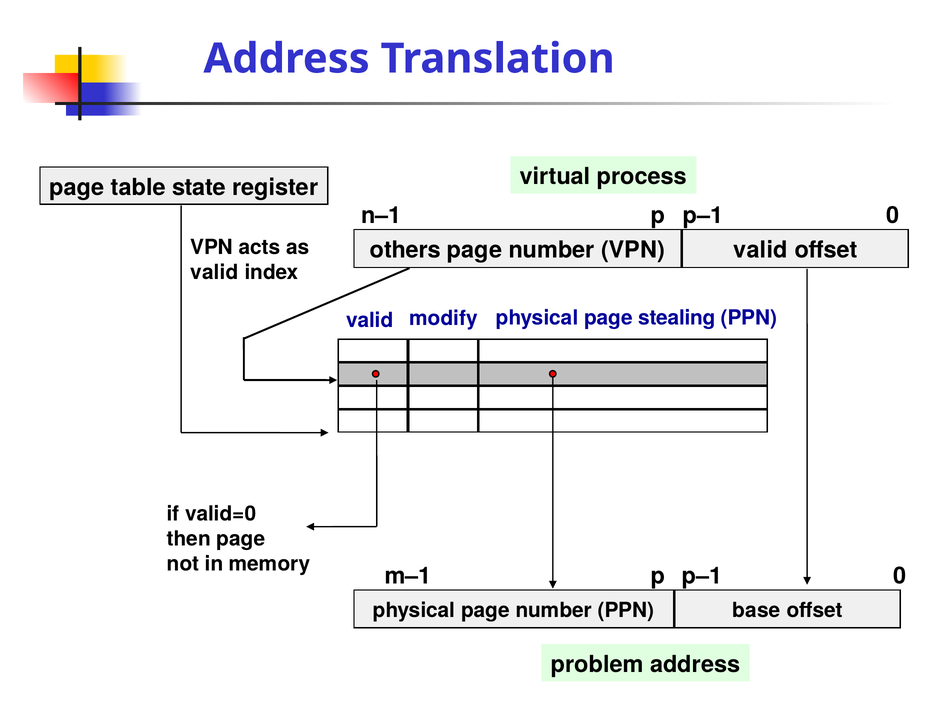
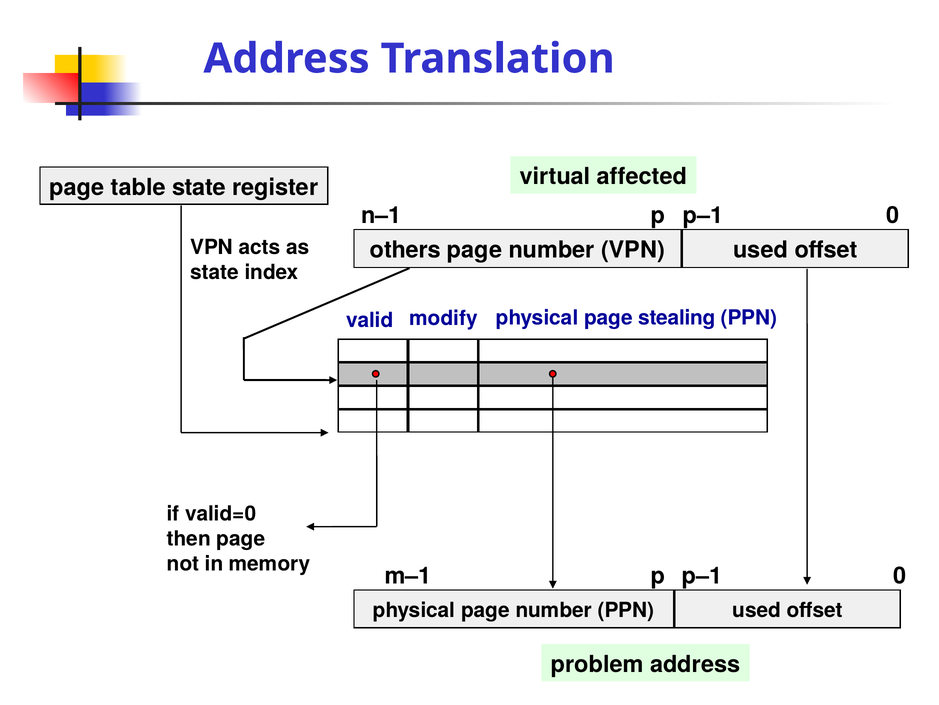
process: process -> affected
VPN valid: valid -> used
valid at (215, 272): valid -> state
PPN base: base -> used
